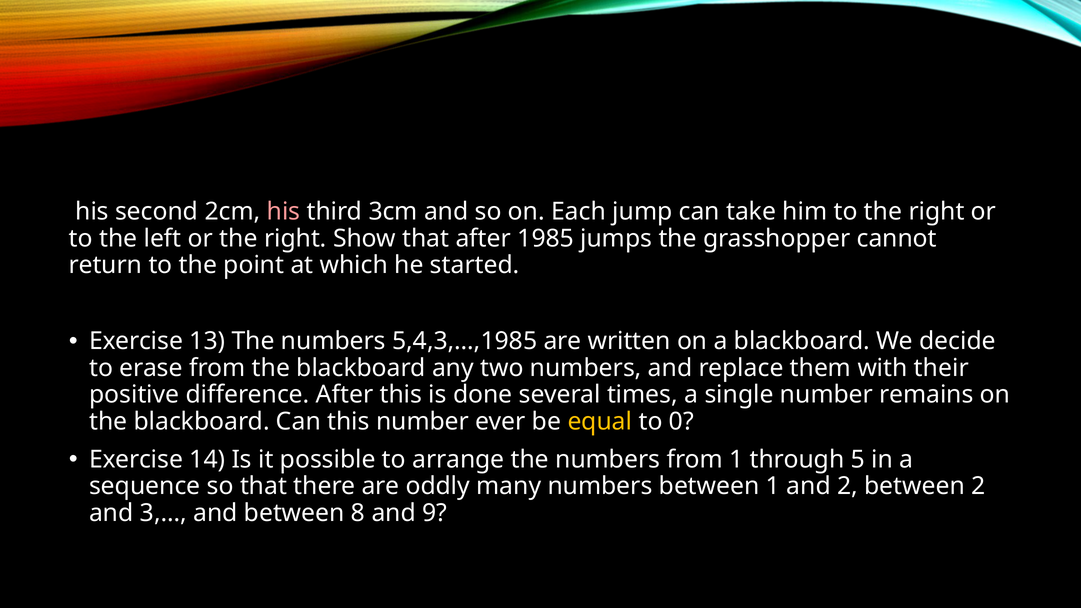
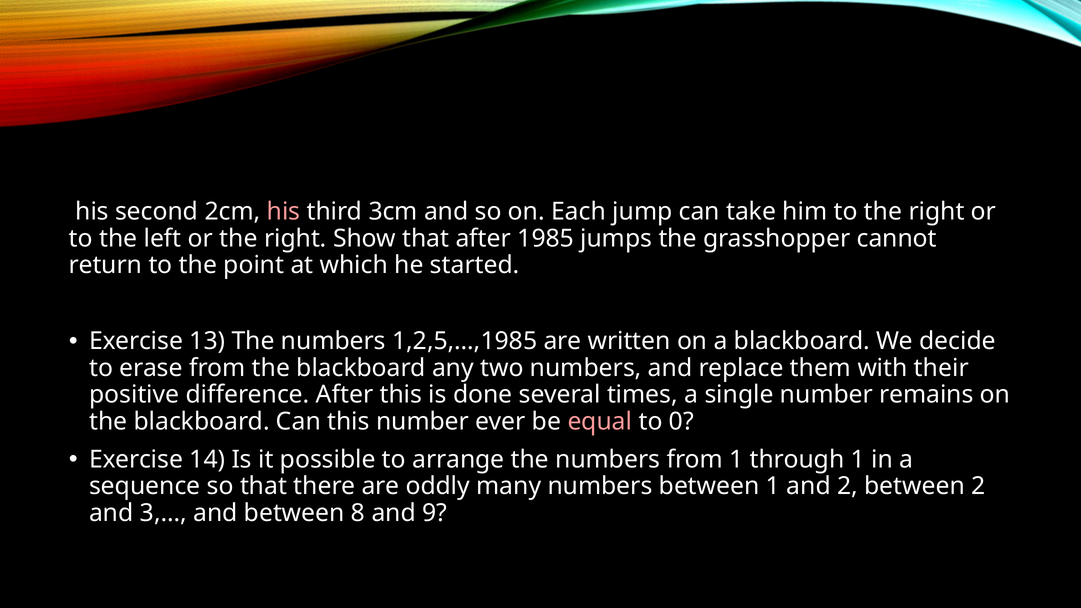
5,4,3,…,1985: 5,4,3,…,1985 -> 1,2,5,…,1985
equal colour: yellow -> pink
through 5: 5 -> 1
